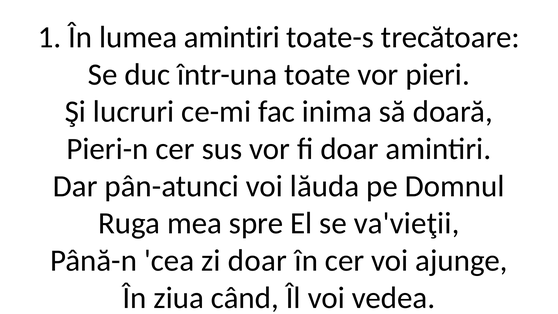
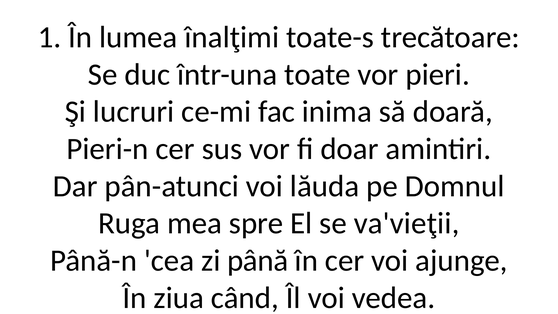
lumea amintiri: amintiri -> înalţimi
zi doar: doar -> până
